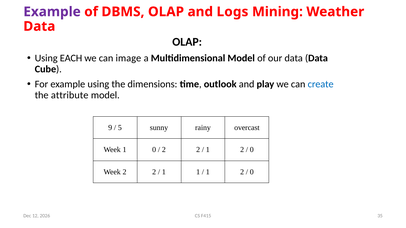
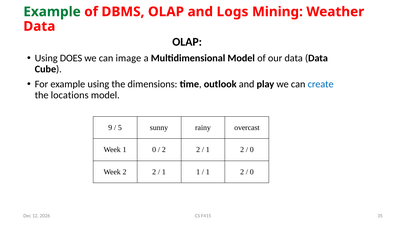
Example at (52, 12) colour: purple -> green
EACH: EACH -> DOES
attribute: attribute -> locations
